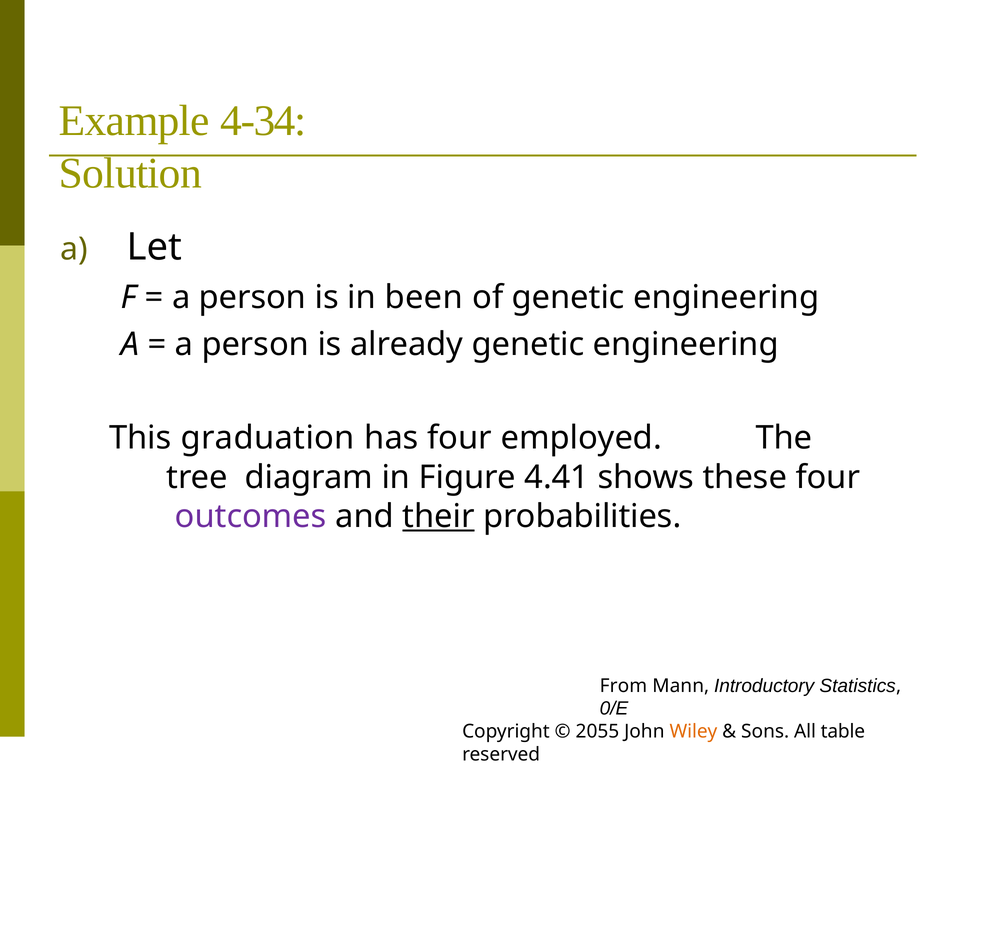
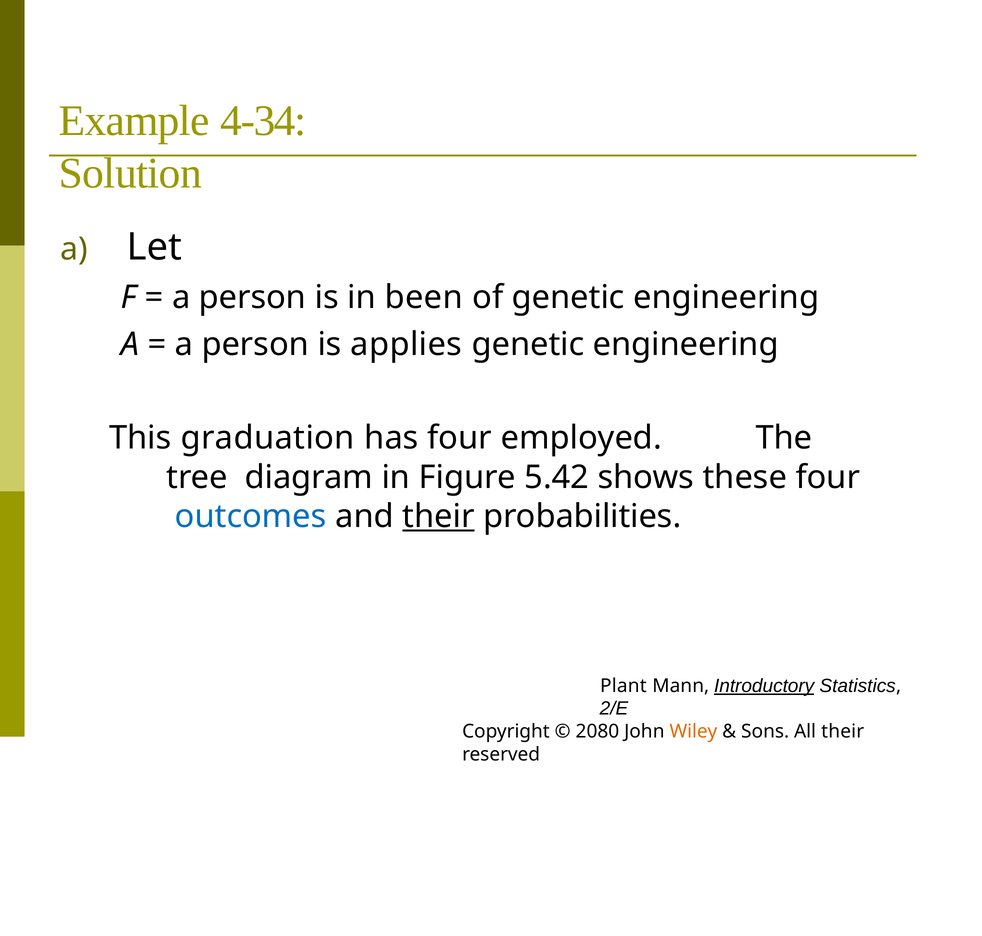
already: already -> applies
4.41: 4.41 -> 5.42
outcomes colour: purple -> blue
From: From -> Plant
Introductory underline: none -> present
0/E: 0/E -> 2/E
2055: 2055 -> 2080
All table: table -> their
